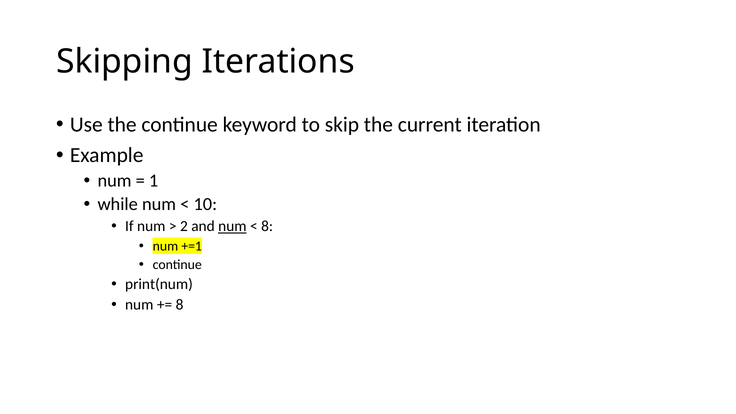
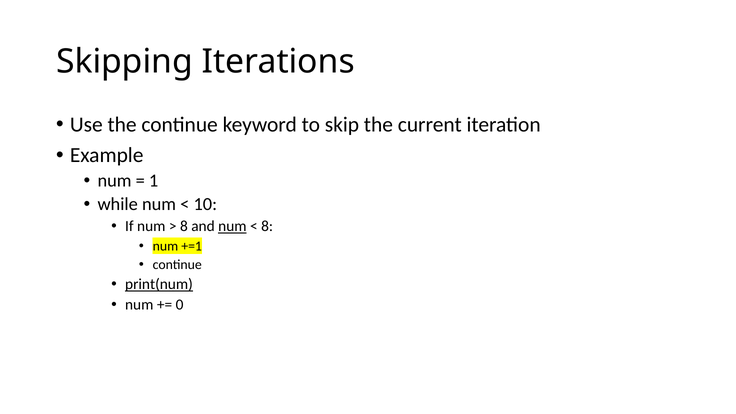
2 at (184, 226): 2 -> 8
print(num underline: none -> present
8 at (180, 305): 8 -> 0
